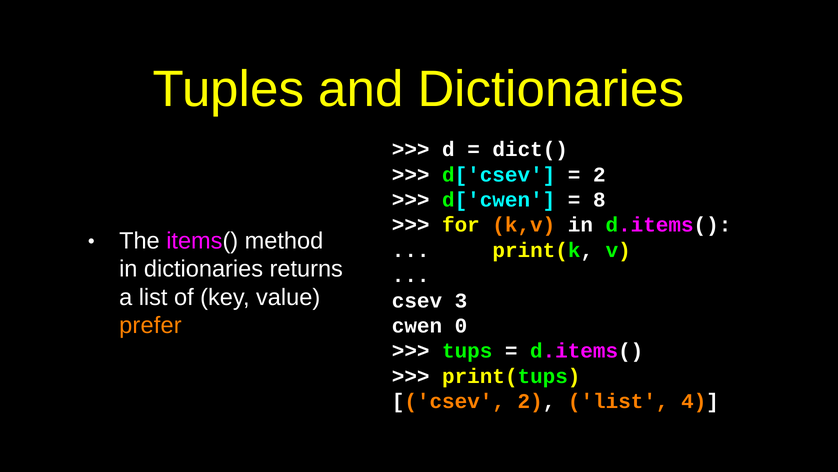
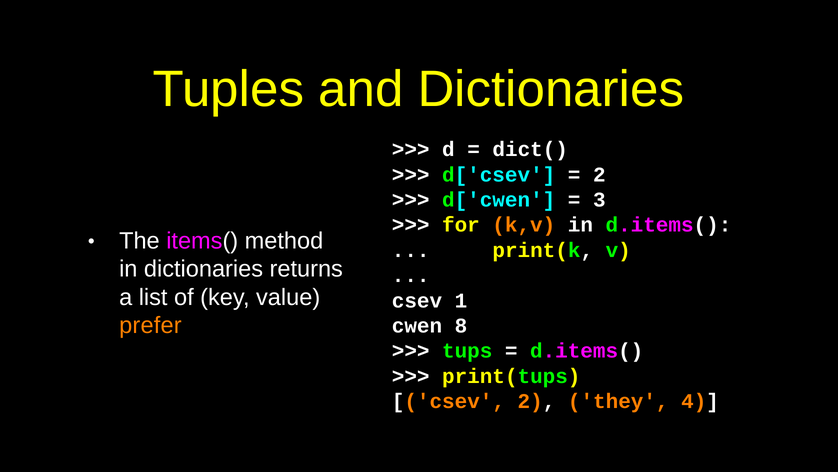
8: 8 -> 3
3: 3 -> 1
0: 0 -> 8
2 list: list -> they
